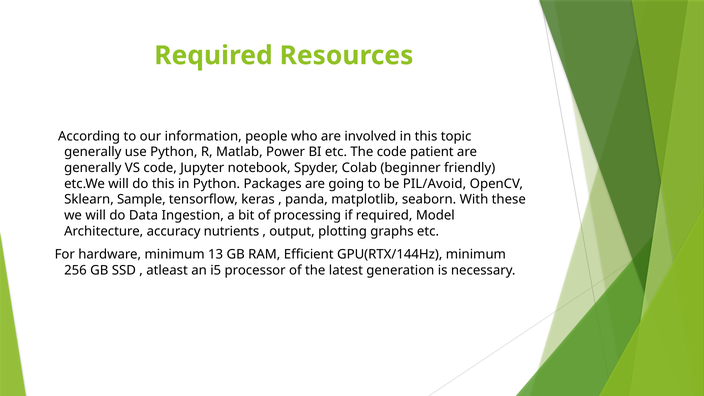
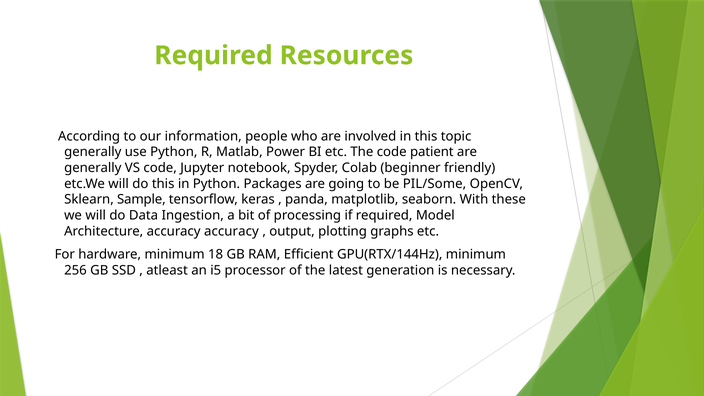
PIL/Avoid: PIL/Avoid -> PIL/Some
accuracy nutrients: nutrients -> accuracy
13: 13 -> 18
